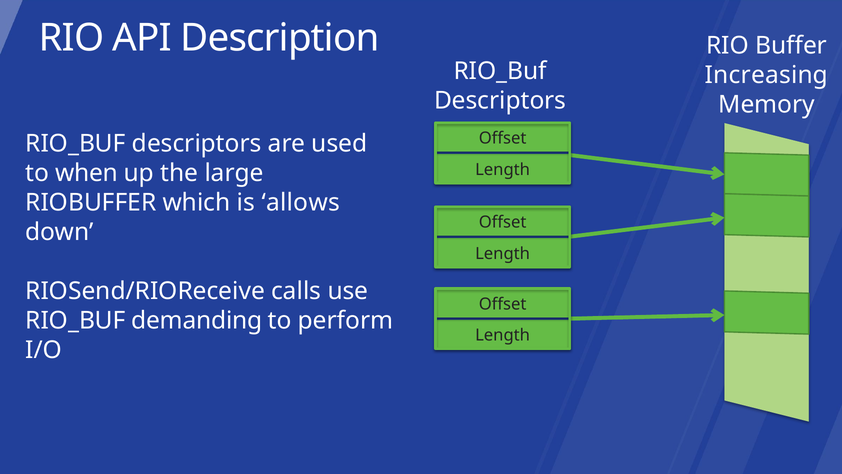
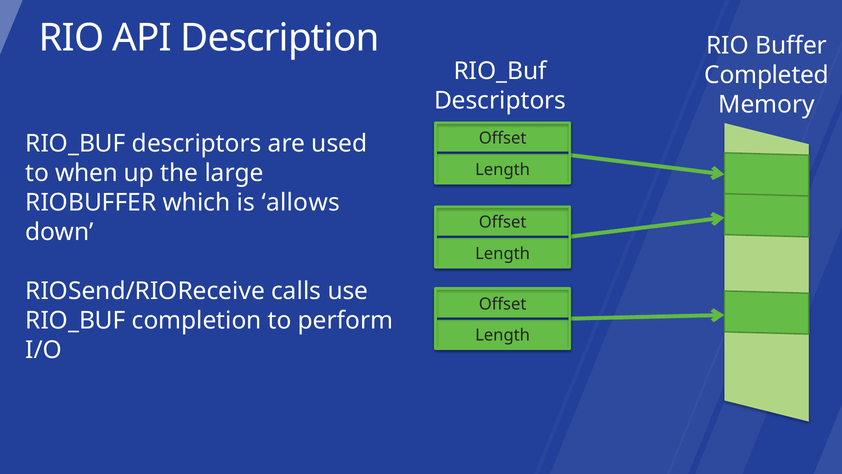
Increasing: Increasing -> Completed
demanding: demanding -> completion
